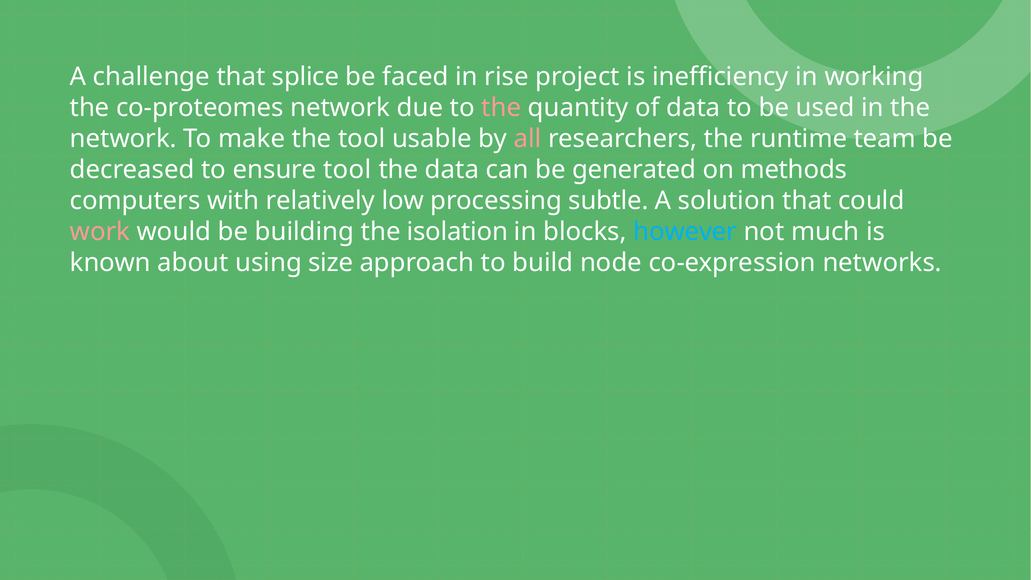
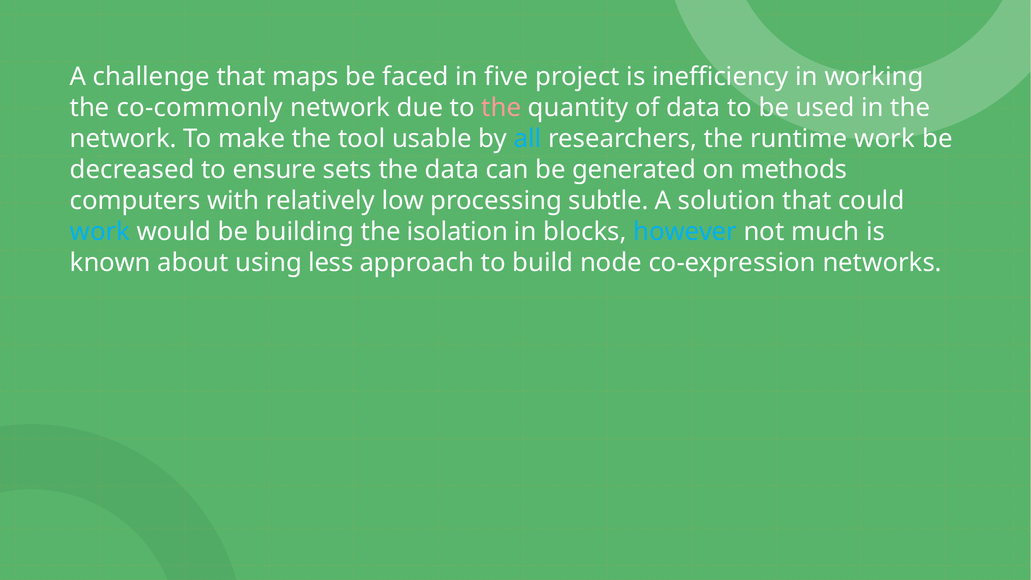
splice: splice -> maps
rise: rise -> five
co-proteomes: co-proteomes -> co-commonly
all colour: pink -> light blue
runtime team: team -> work
ensure tool: tool -> sets
work at (100, 232) colour: pink -> light blue
size: size -> less
